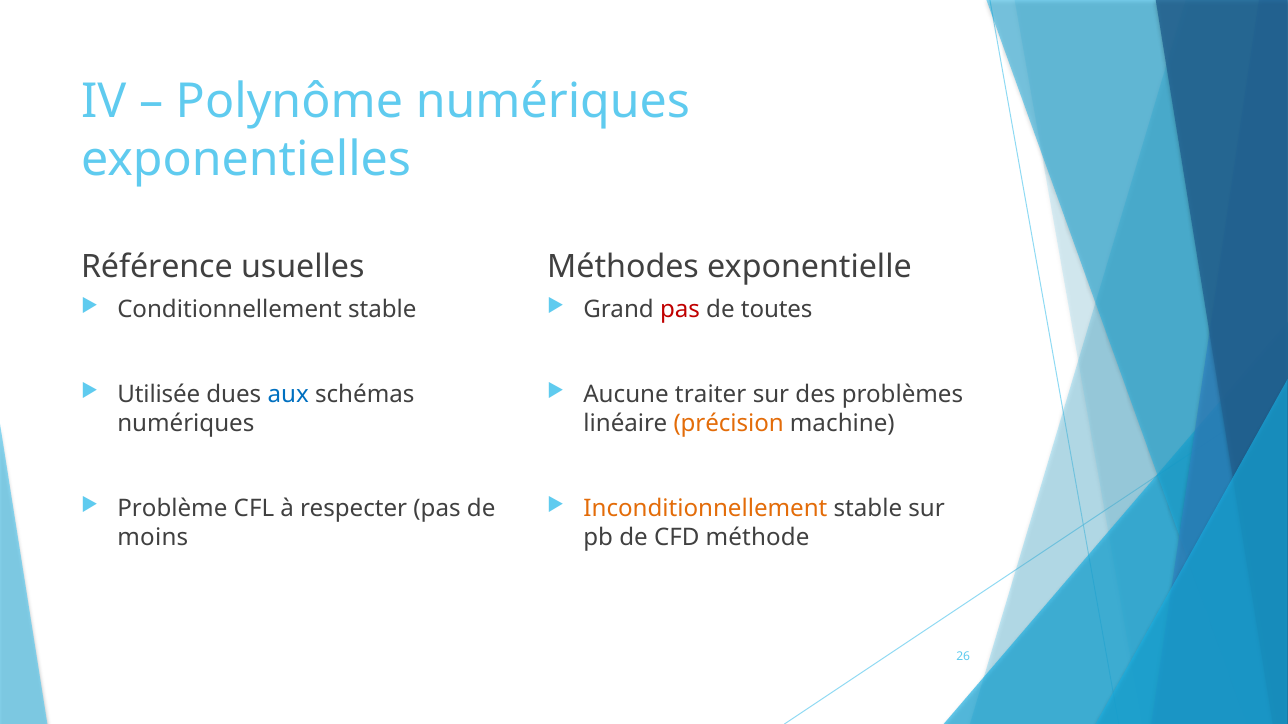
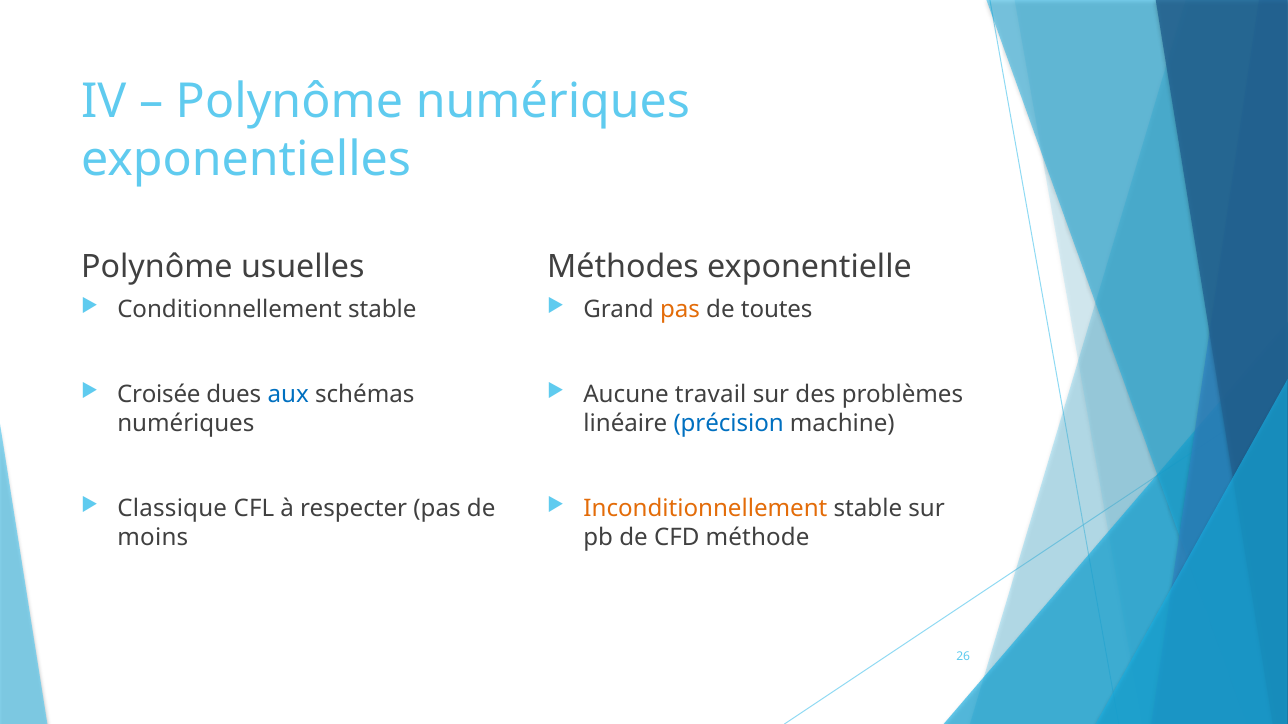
Référence at (157, 267): Référence -> Polynôme
pas at (680, 310) colour: red -> orange
Utilisée: Utilisée -> Croisée
traiter: traiter -> travail
précision colour: orange -> blue
Problème: Problème -> Classique
